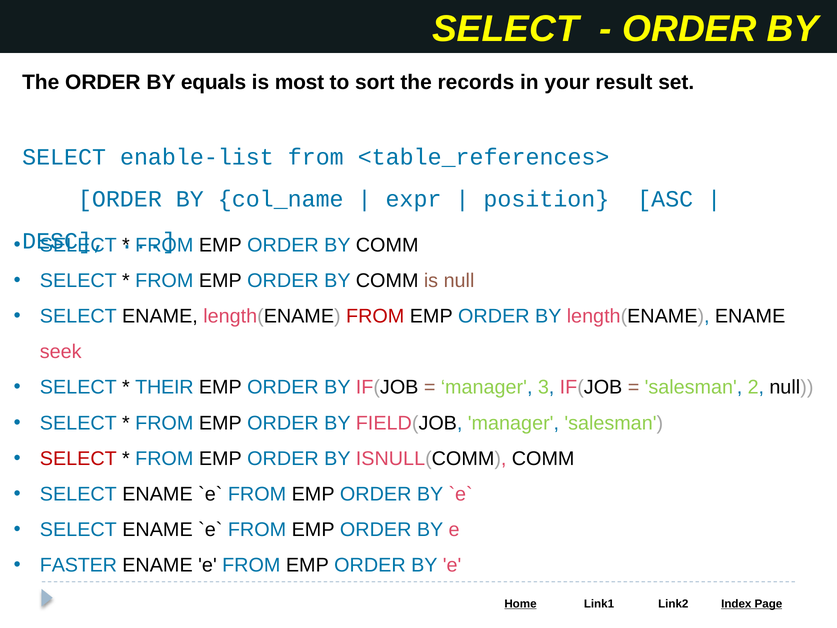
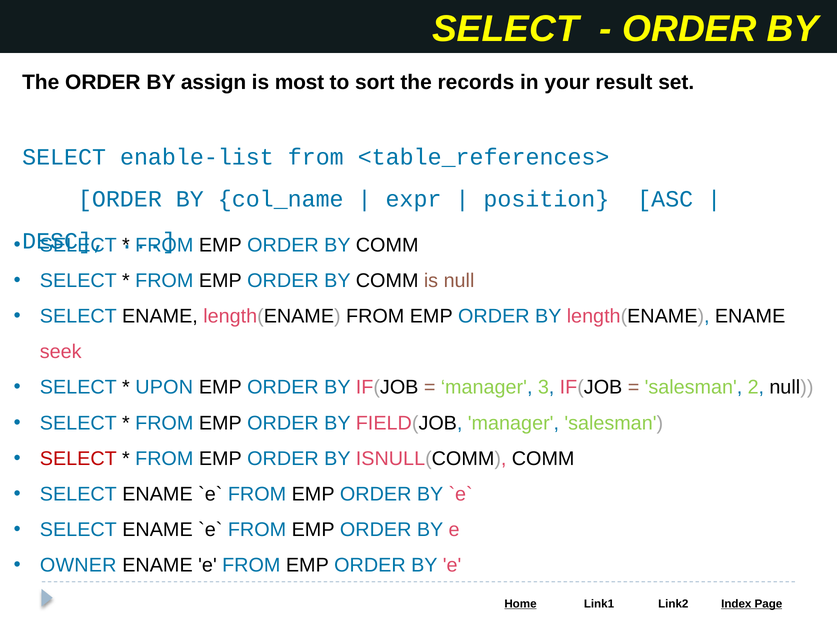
equals: equals -> assign
FROM at (375, 316) colour: red -> black
THEIR: THEIR -> UPON
FASTER: FASTER -> OWNER
